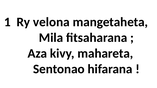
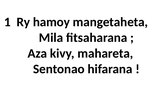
velona: velona -> hamoy
